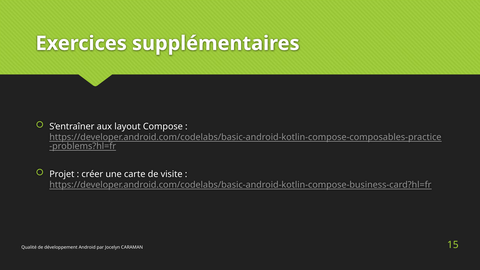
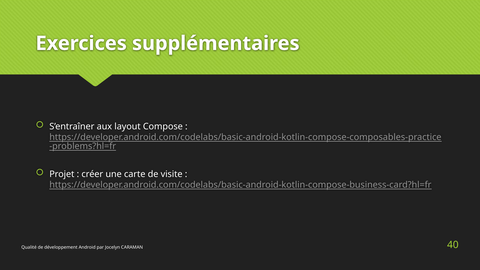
15: 15 -> 40
